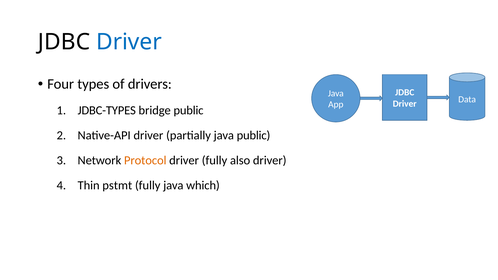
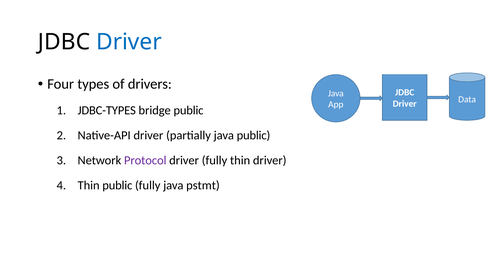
Protocol colour: orange -> purple
fully also: also -> thin
Thin pstmt: pstmt -> public
which: which -> pstmt
